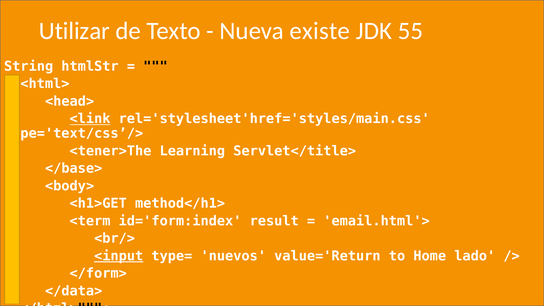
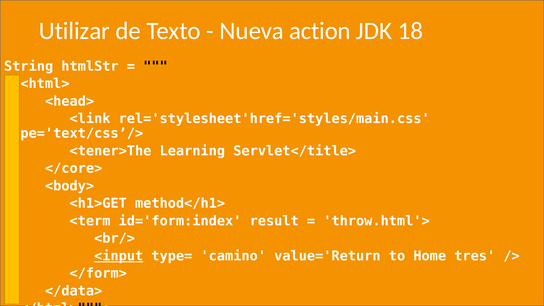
existe: existe -> action
55: 55 -> 18
<link underline: present -> none
</base>: </base> -> </core>
email.html'>: email.html'> -> throw.html'>
nuevos: nuevos -> camino
lado: lado -> tres
